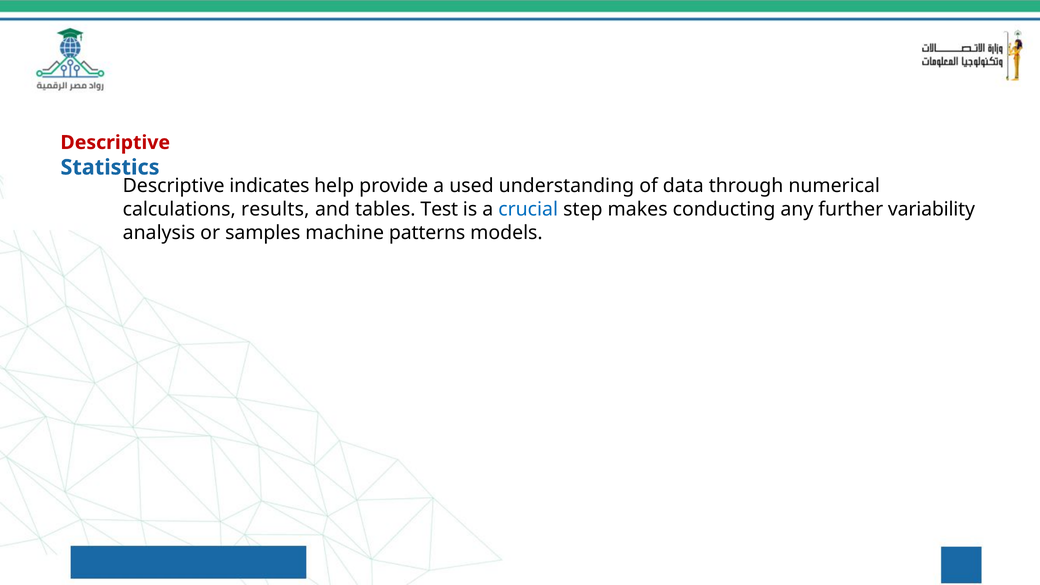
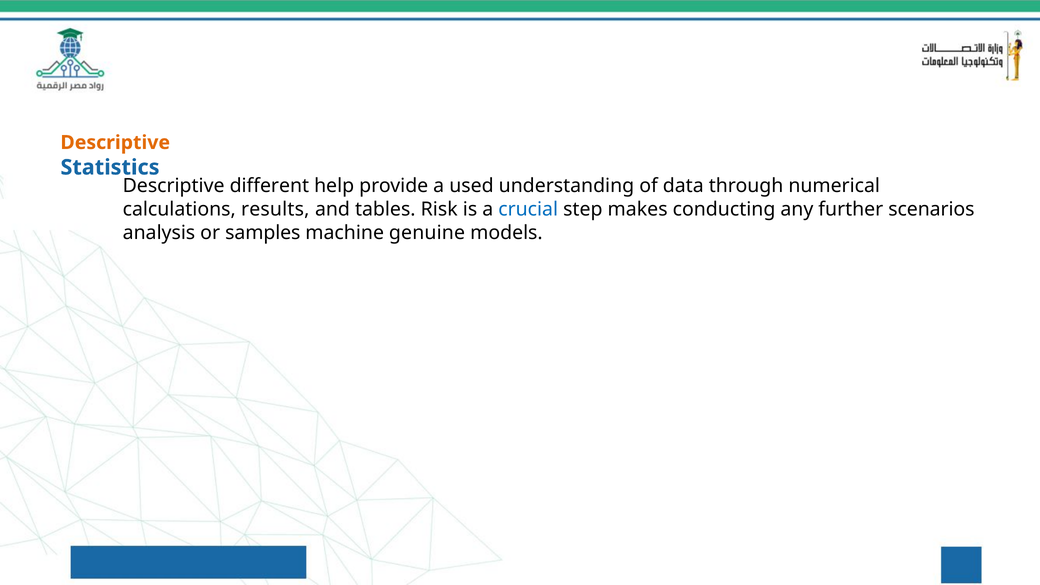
Descriptive at (115, 143) colour: red -> orange
indicates: indicates -> different
Test: Test -> Risk
variability: variability -> scenarios
patterns: patterns -> genuine
